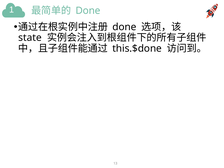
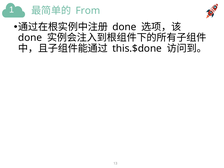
Done at (88, 11): Done -> From
state at (30, 38): state -> done
